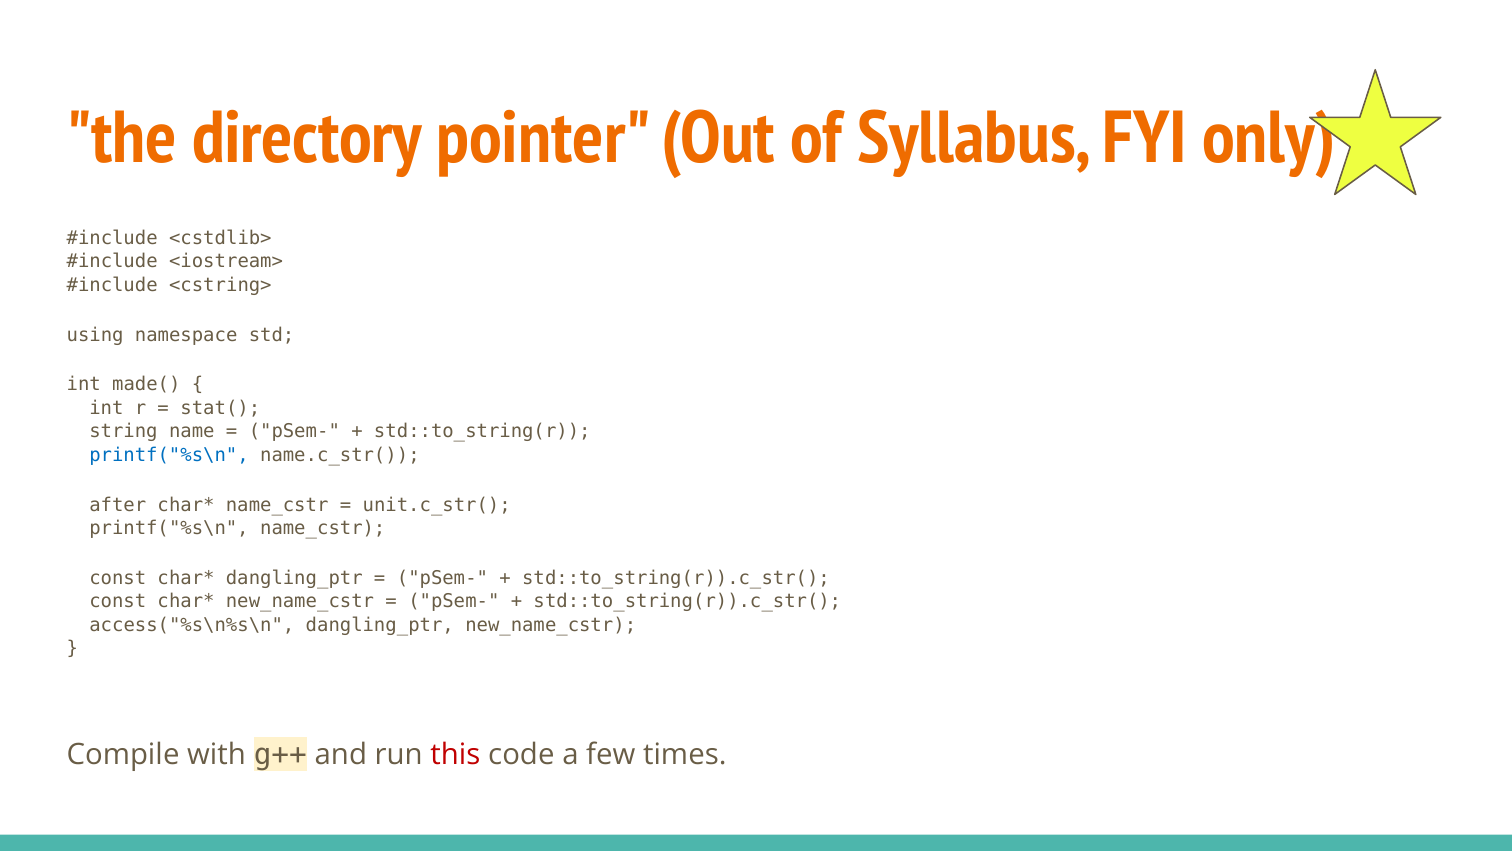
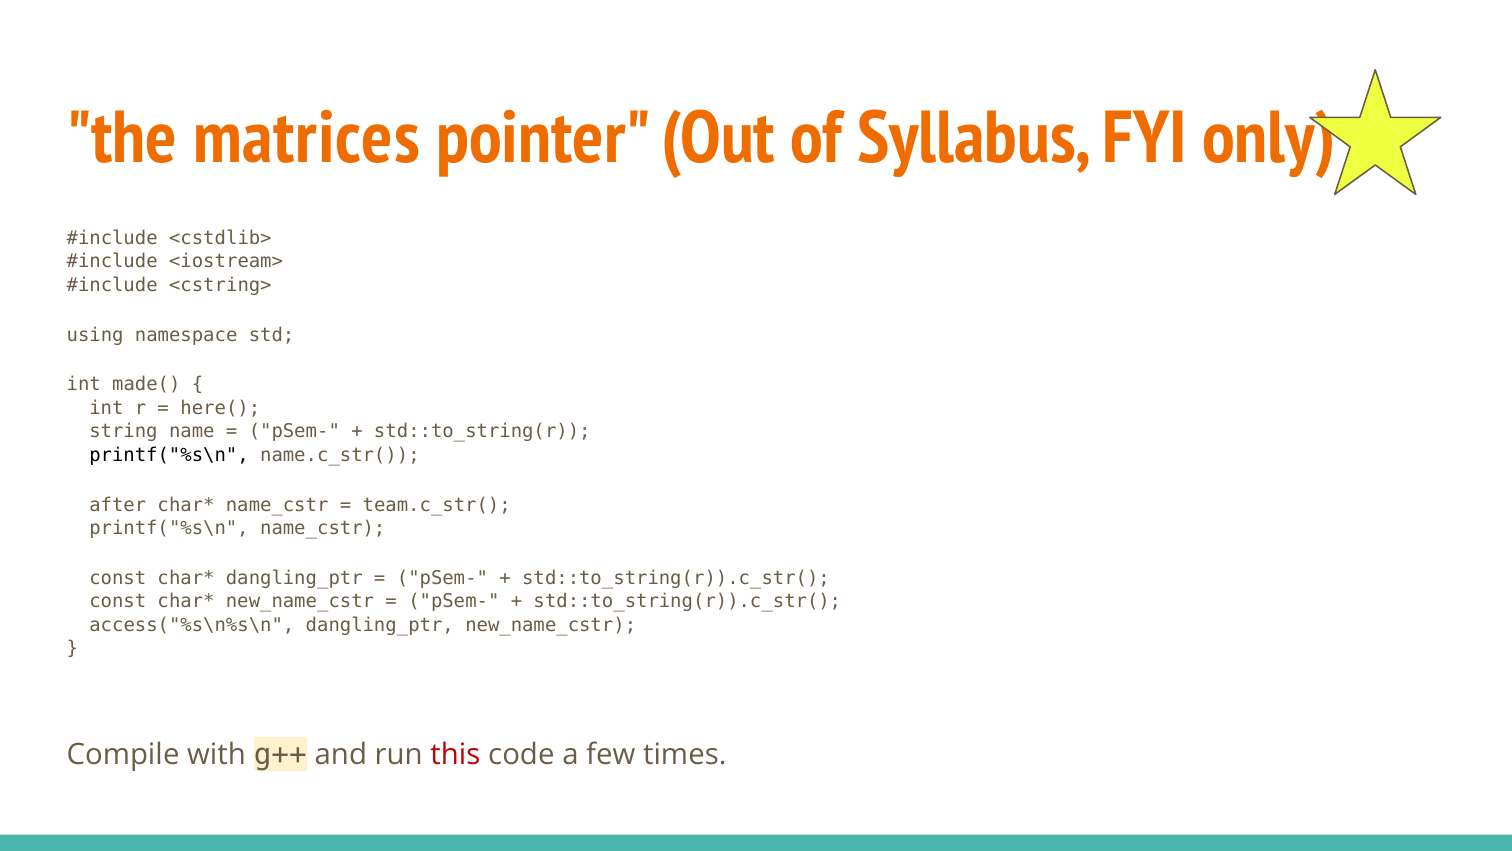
directory: directory -> matrices
stat(: stat( -> here(
printf("%s\n at (169, 455) colour: blue -> black
unit.c_str(: unit.c_str( -> team.c_str(
